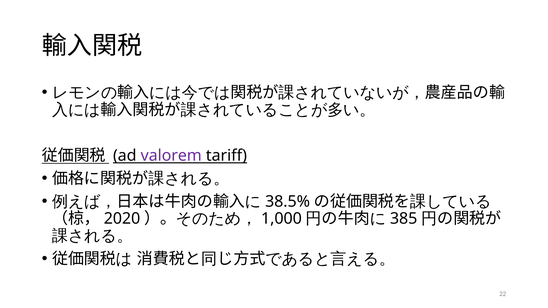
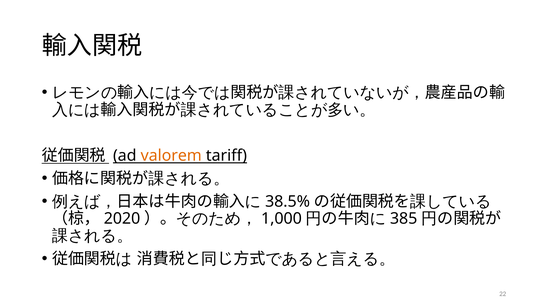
valorem colour: purple -> orange
